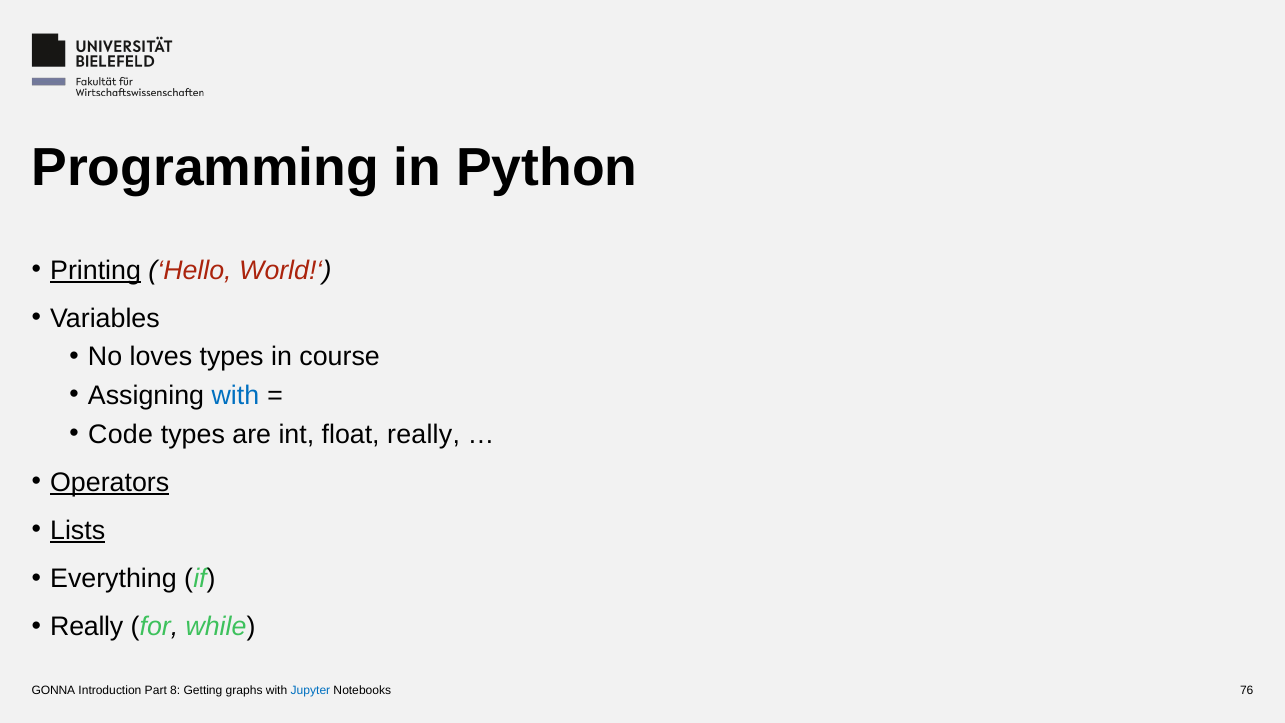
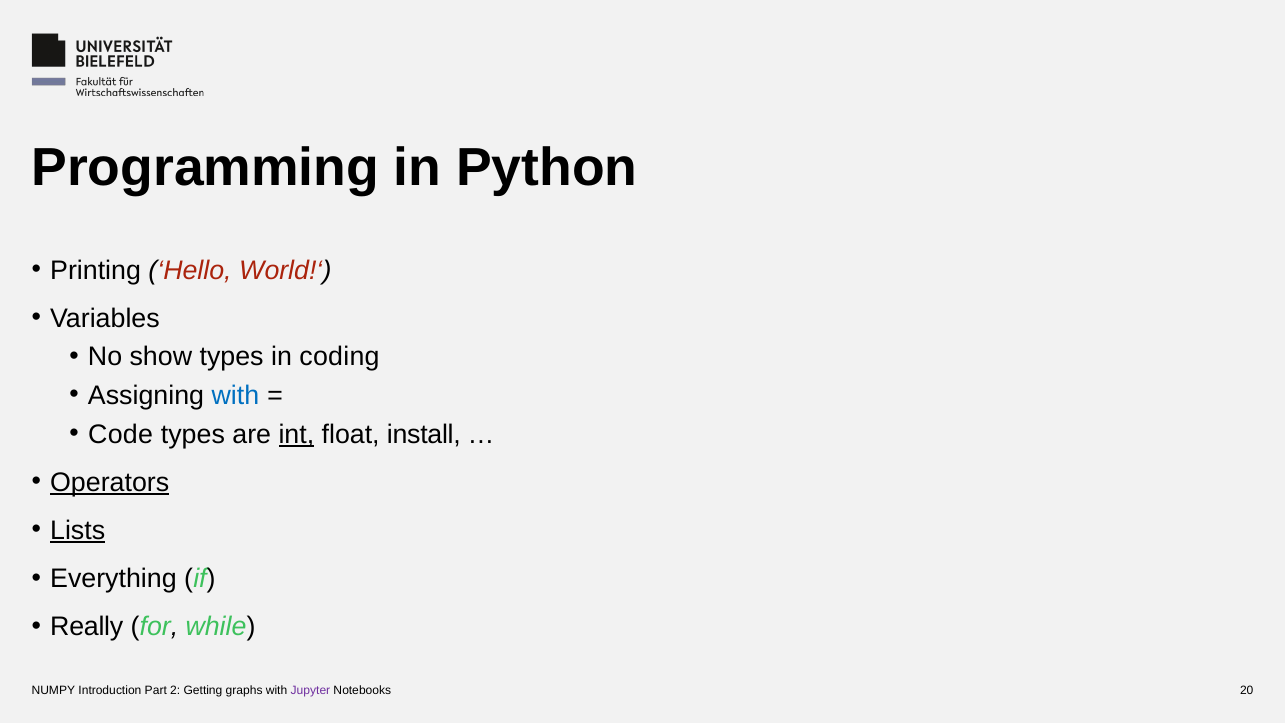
Printing underline: present -> none
loves: loves -> show
course: course -> coding
int underline: none -> present
float really: really -> install
GONNA: GONNA -> NUMPY
8: 8 -> 2
Jupyter colour: blue -> purple
76: 76 -> 20
